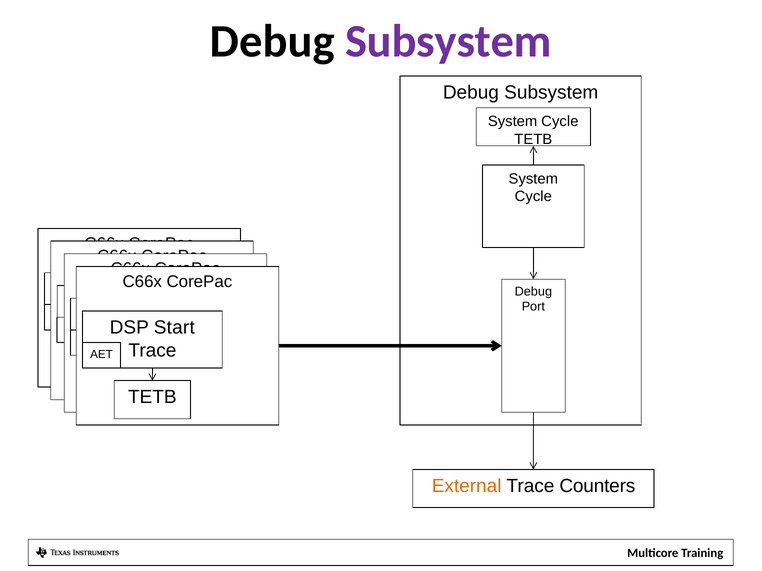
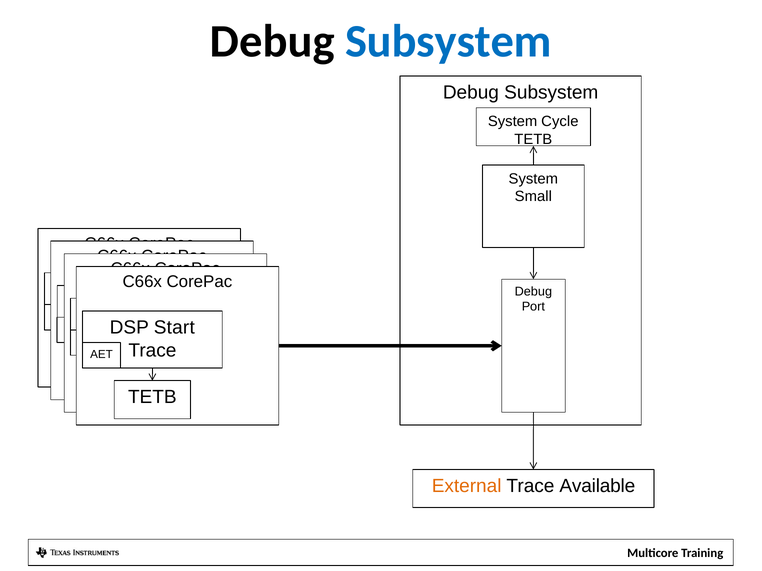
Subsystem at (448, 41) colour: purple -> blue
Cycle at (533, 197): Cycle -> Small
Counters: Counters -> Available
